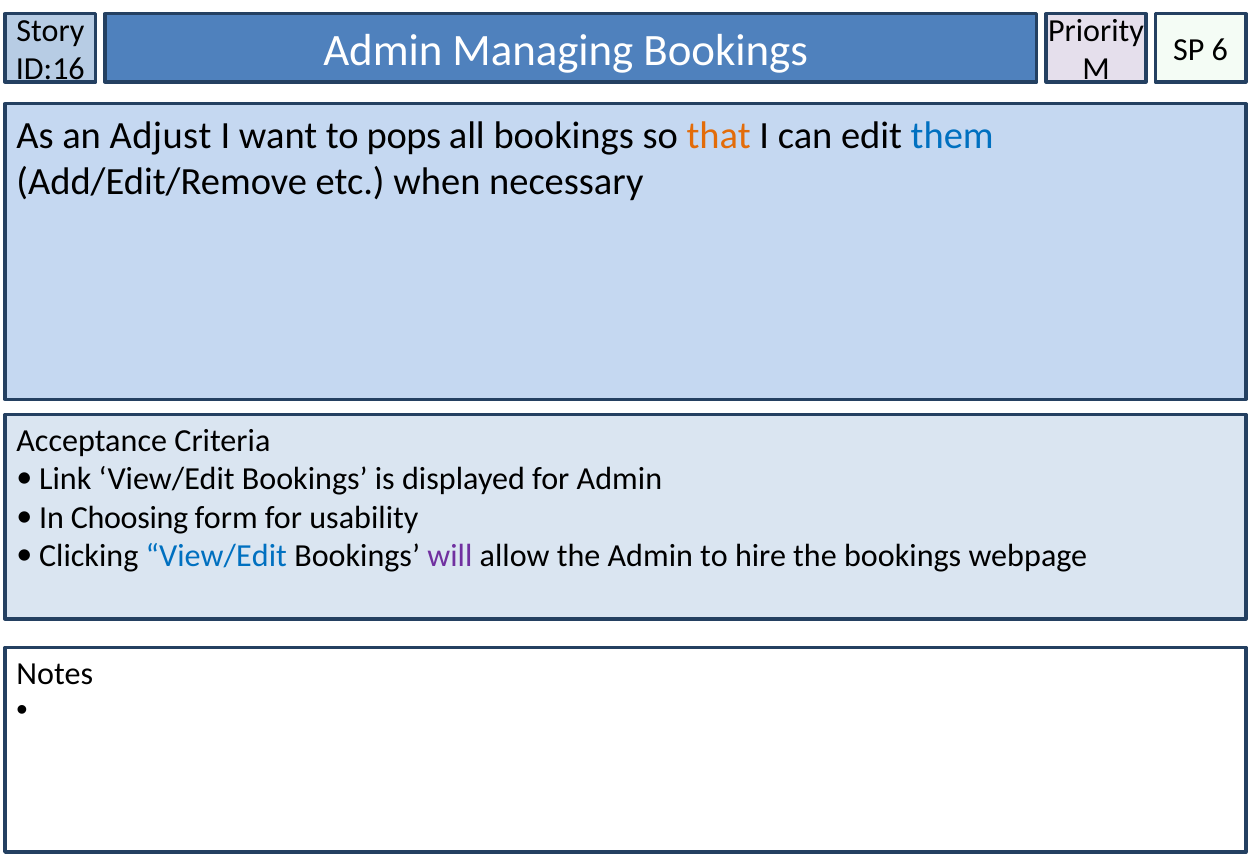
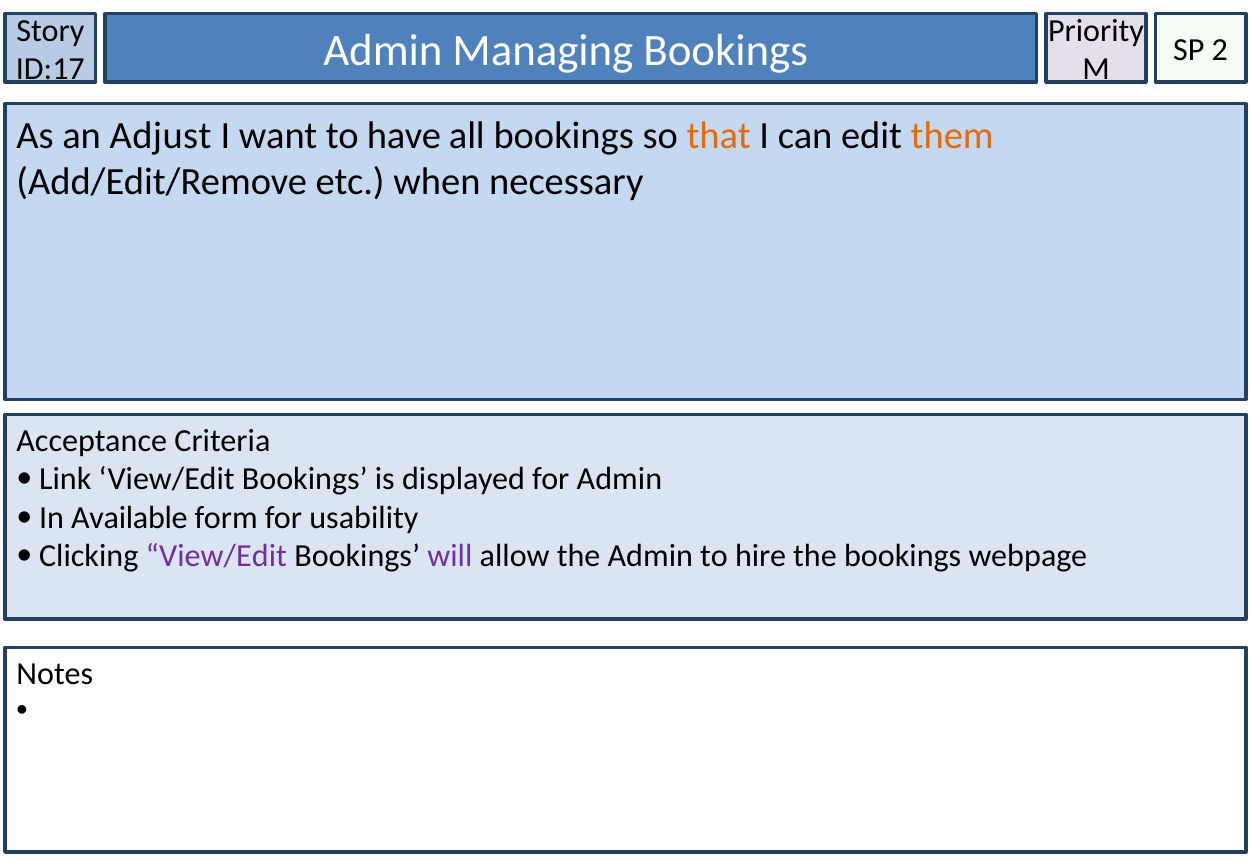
6: 6 -> 2
ID:16: ID:16 -> ID:17
pops: pops -> have
them colour: blue -> orange
Choosing: Choosing -> Available
View/Edit at (216, 556) colour: blue -> purple
